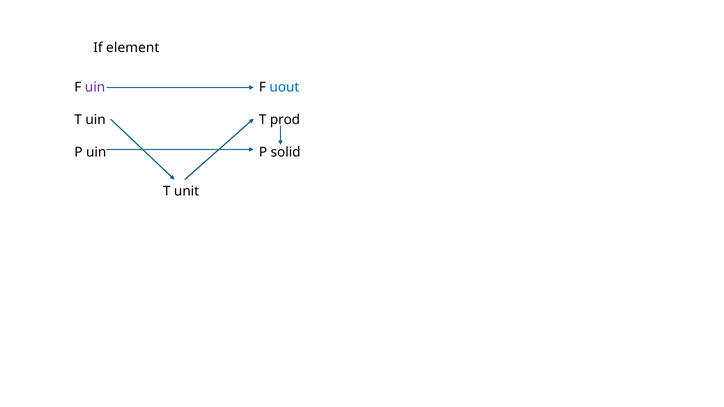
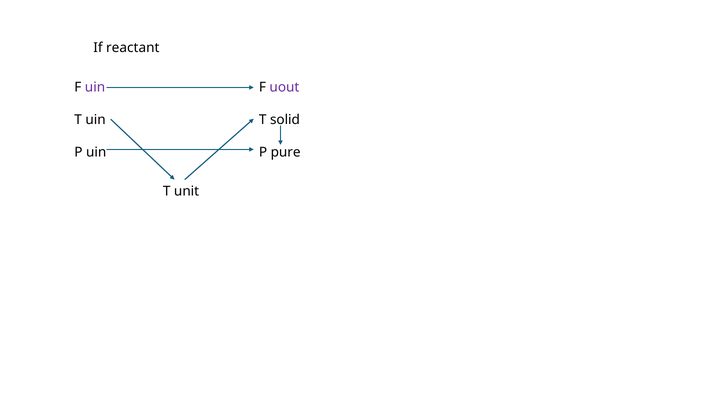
element: element -> reactant
uout colour: blue -> purple
prod: prod -> solid
solid: solid -> pure
